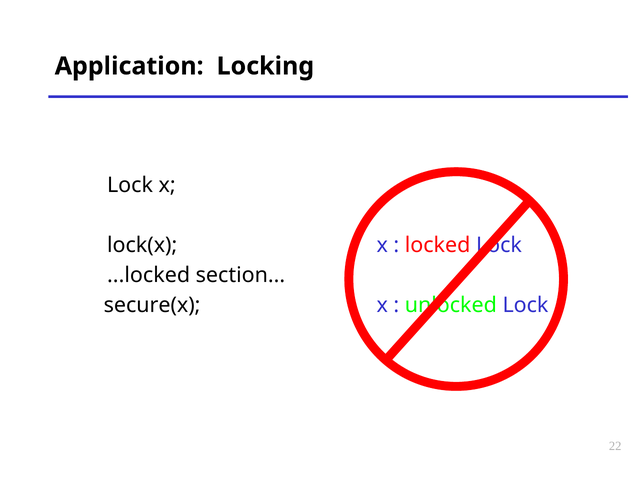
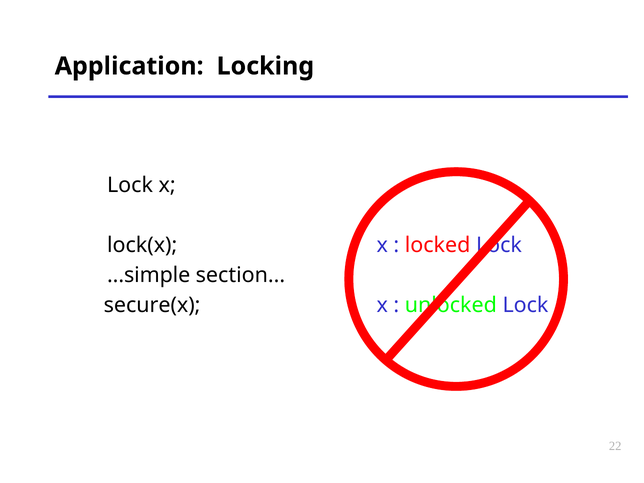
...locked: ...locked -> ...simple
